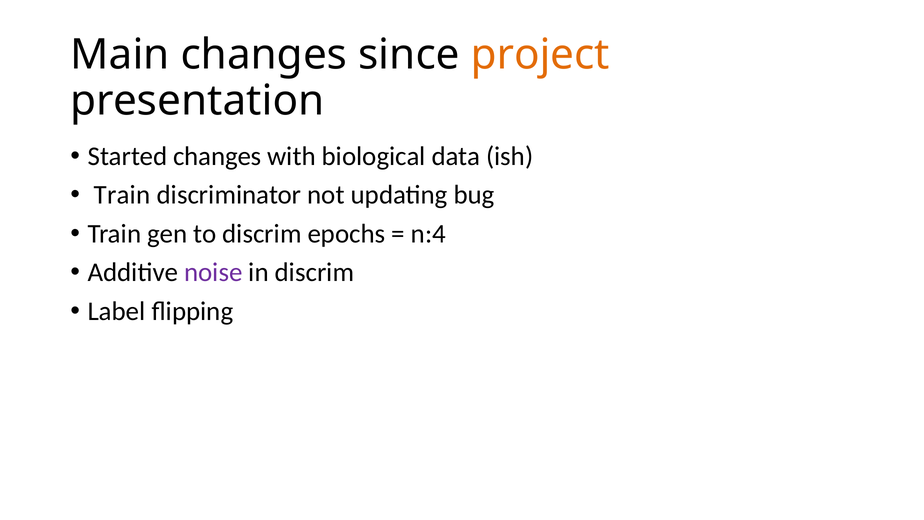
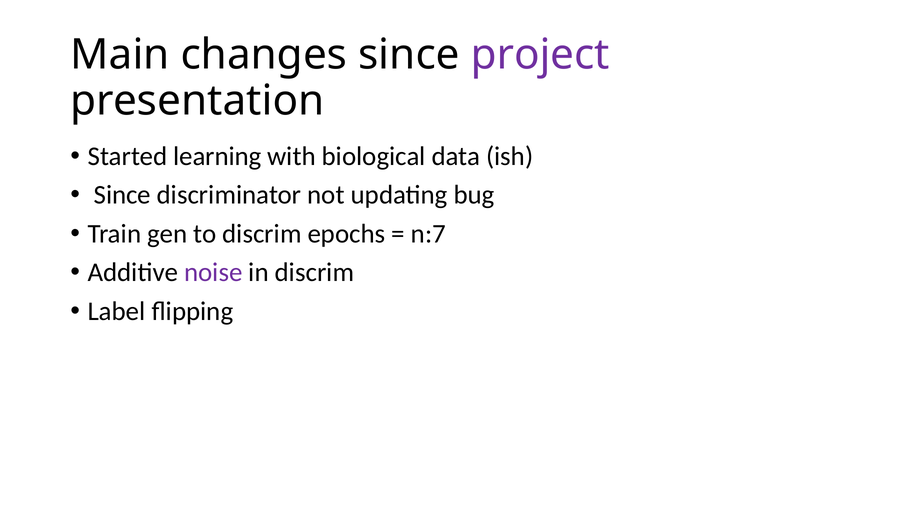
project colour: orange -> purple
Started changes: changes -> learning
Train at (122, 195): Train -> Since
n:4: n:4 -> n:7
